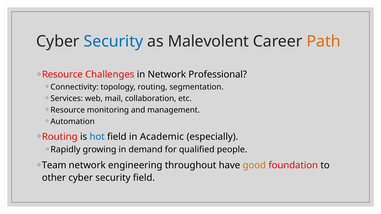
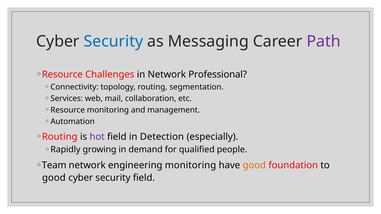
Malevolent: Malevolent -> Messaging
Path colour: orange -> purple
hot colour: blue -> purple
Academic: Academic -> Detection
engineering throughout: throughout -> monitoring
other at (54, 178): other -> good
